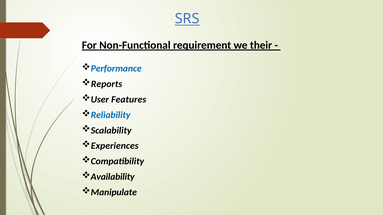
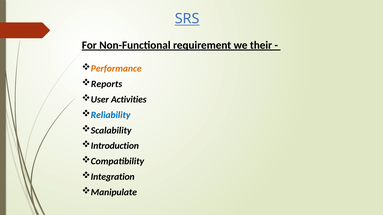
Performance colour: blue -> orange
Features: Features -> Activities
Experiences: Experiences -> Introduction
Availability: Availability -> Integration
